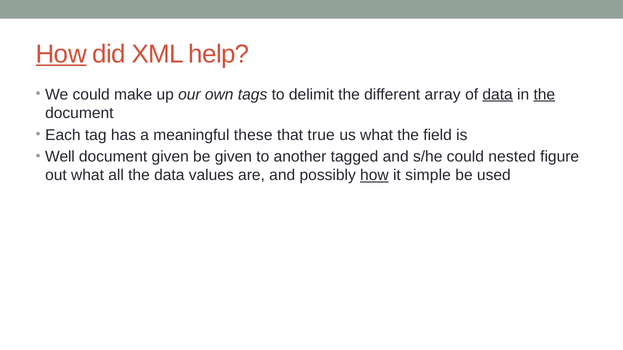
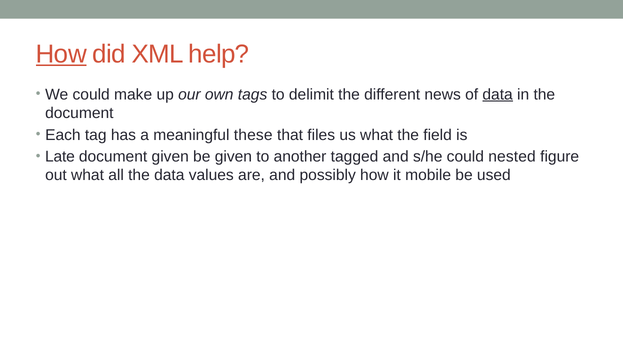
array: array -> news
the at (544, 95) underline: present -> none
true: true -> files
Well: Well -> Late
how at (374, 176) underline: present -> none
simple: simple -> mobile
